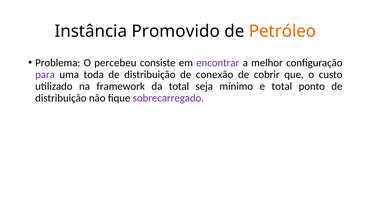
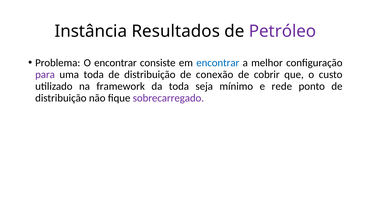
Promovido: Promovido -> Resultados
Petróleo colour: orange -> purple
O percebeu: percebeu -> encontrar
encontrar at (218, 63) colour: purple -> blue
da total: total -> toda
e total: total -> rede
